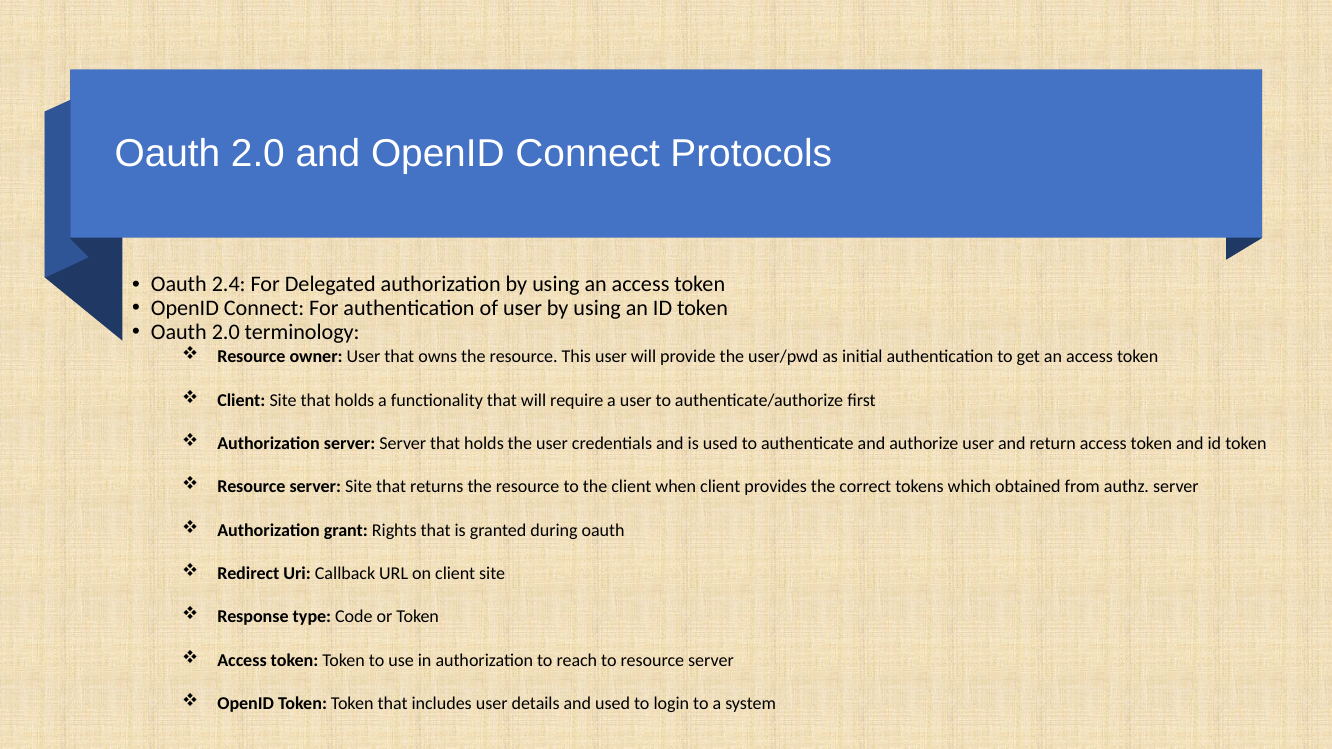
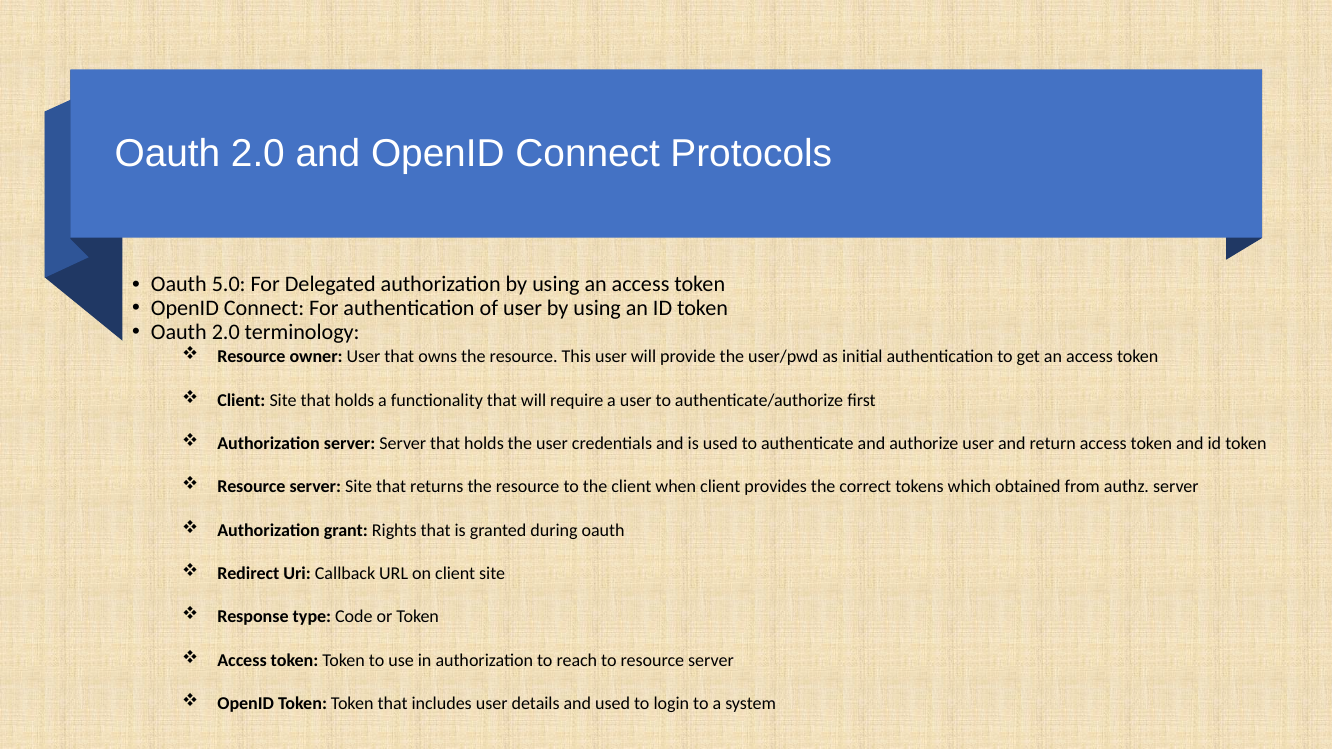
2.4: 2.4 -> 5.0
